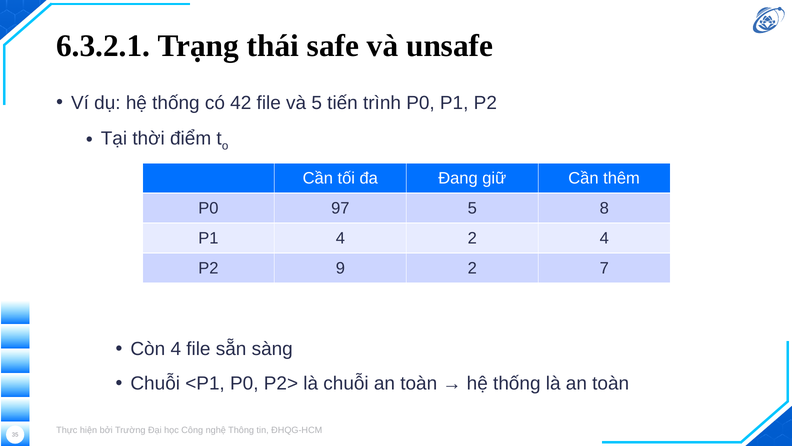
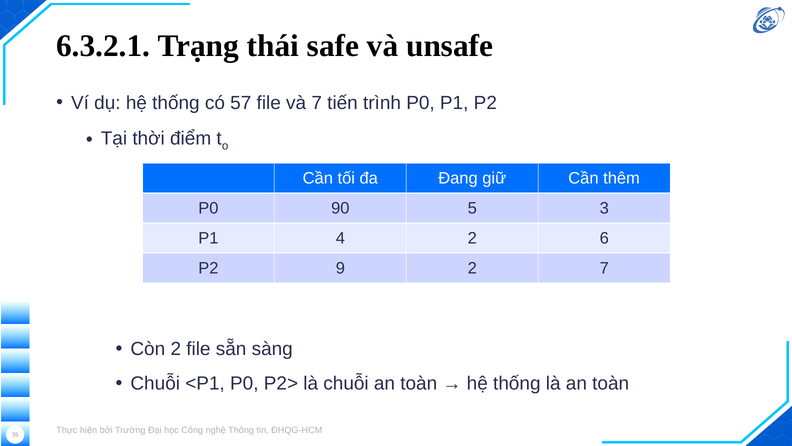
42: 42 -> 57
và 5: 5 -> 7
97: 97 -> 90
8: 8 -> 3
2 4: 4 -> 6
Còn 4: 4 -> 2
